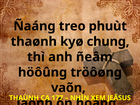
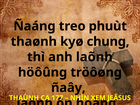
anh ñeâm: ñeâm -> laõnh
vaõn: vaõn -> ñaây
